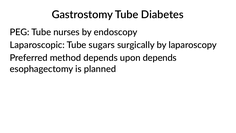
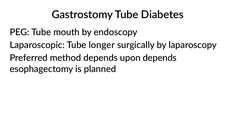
nurses: nurses -> mouth
sugars: sugars -> longer
